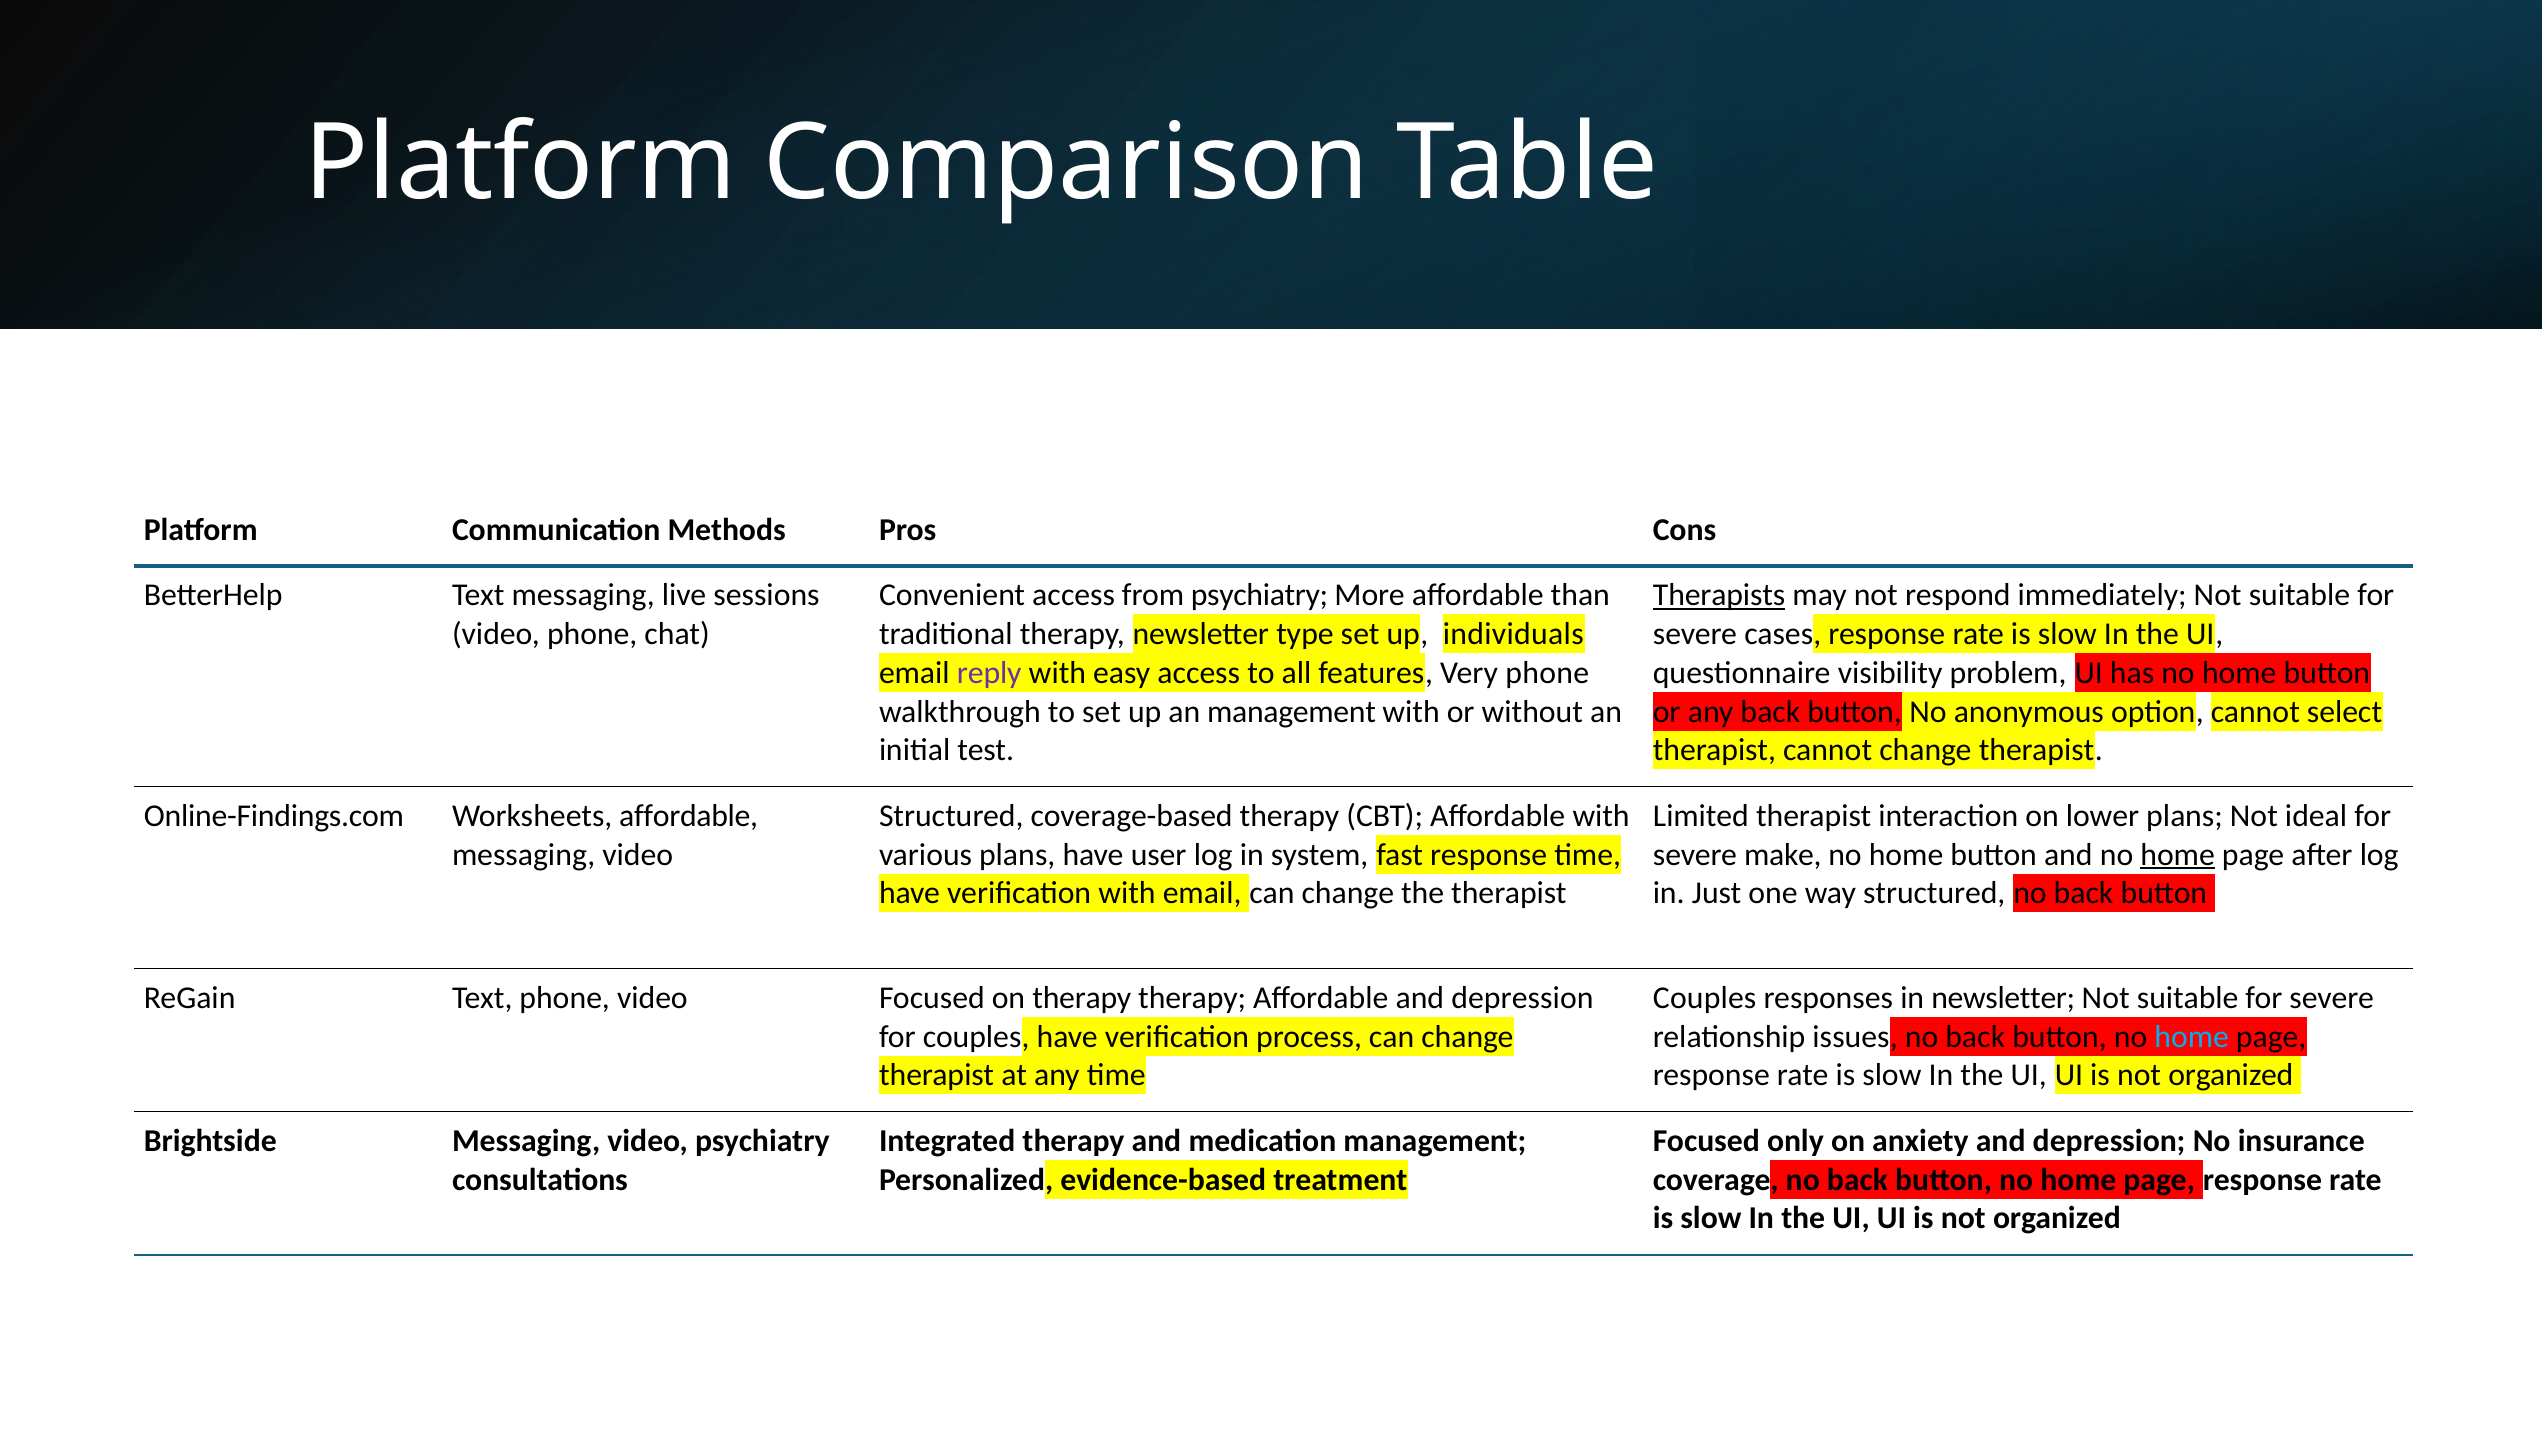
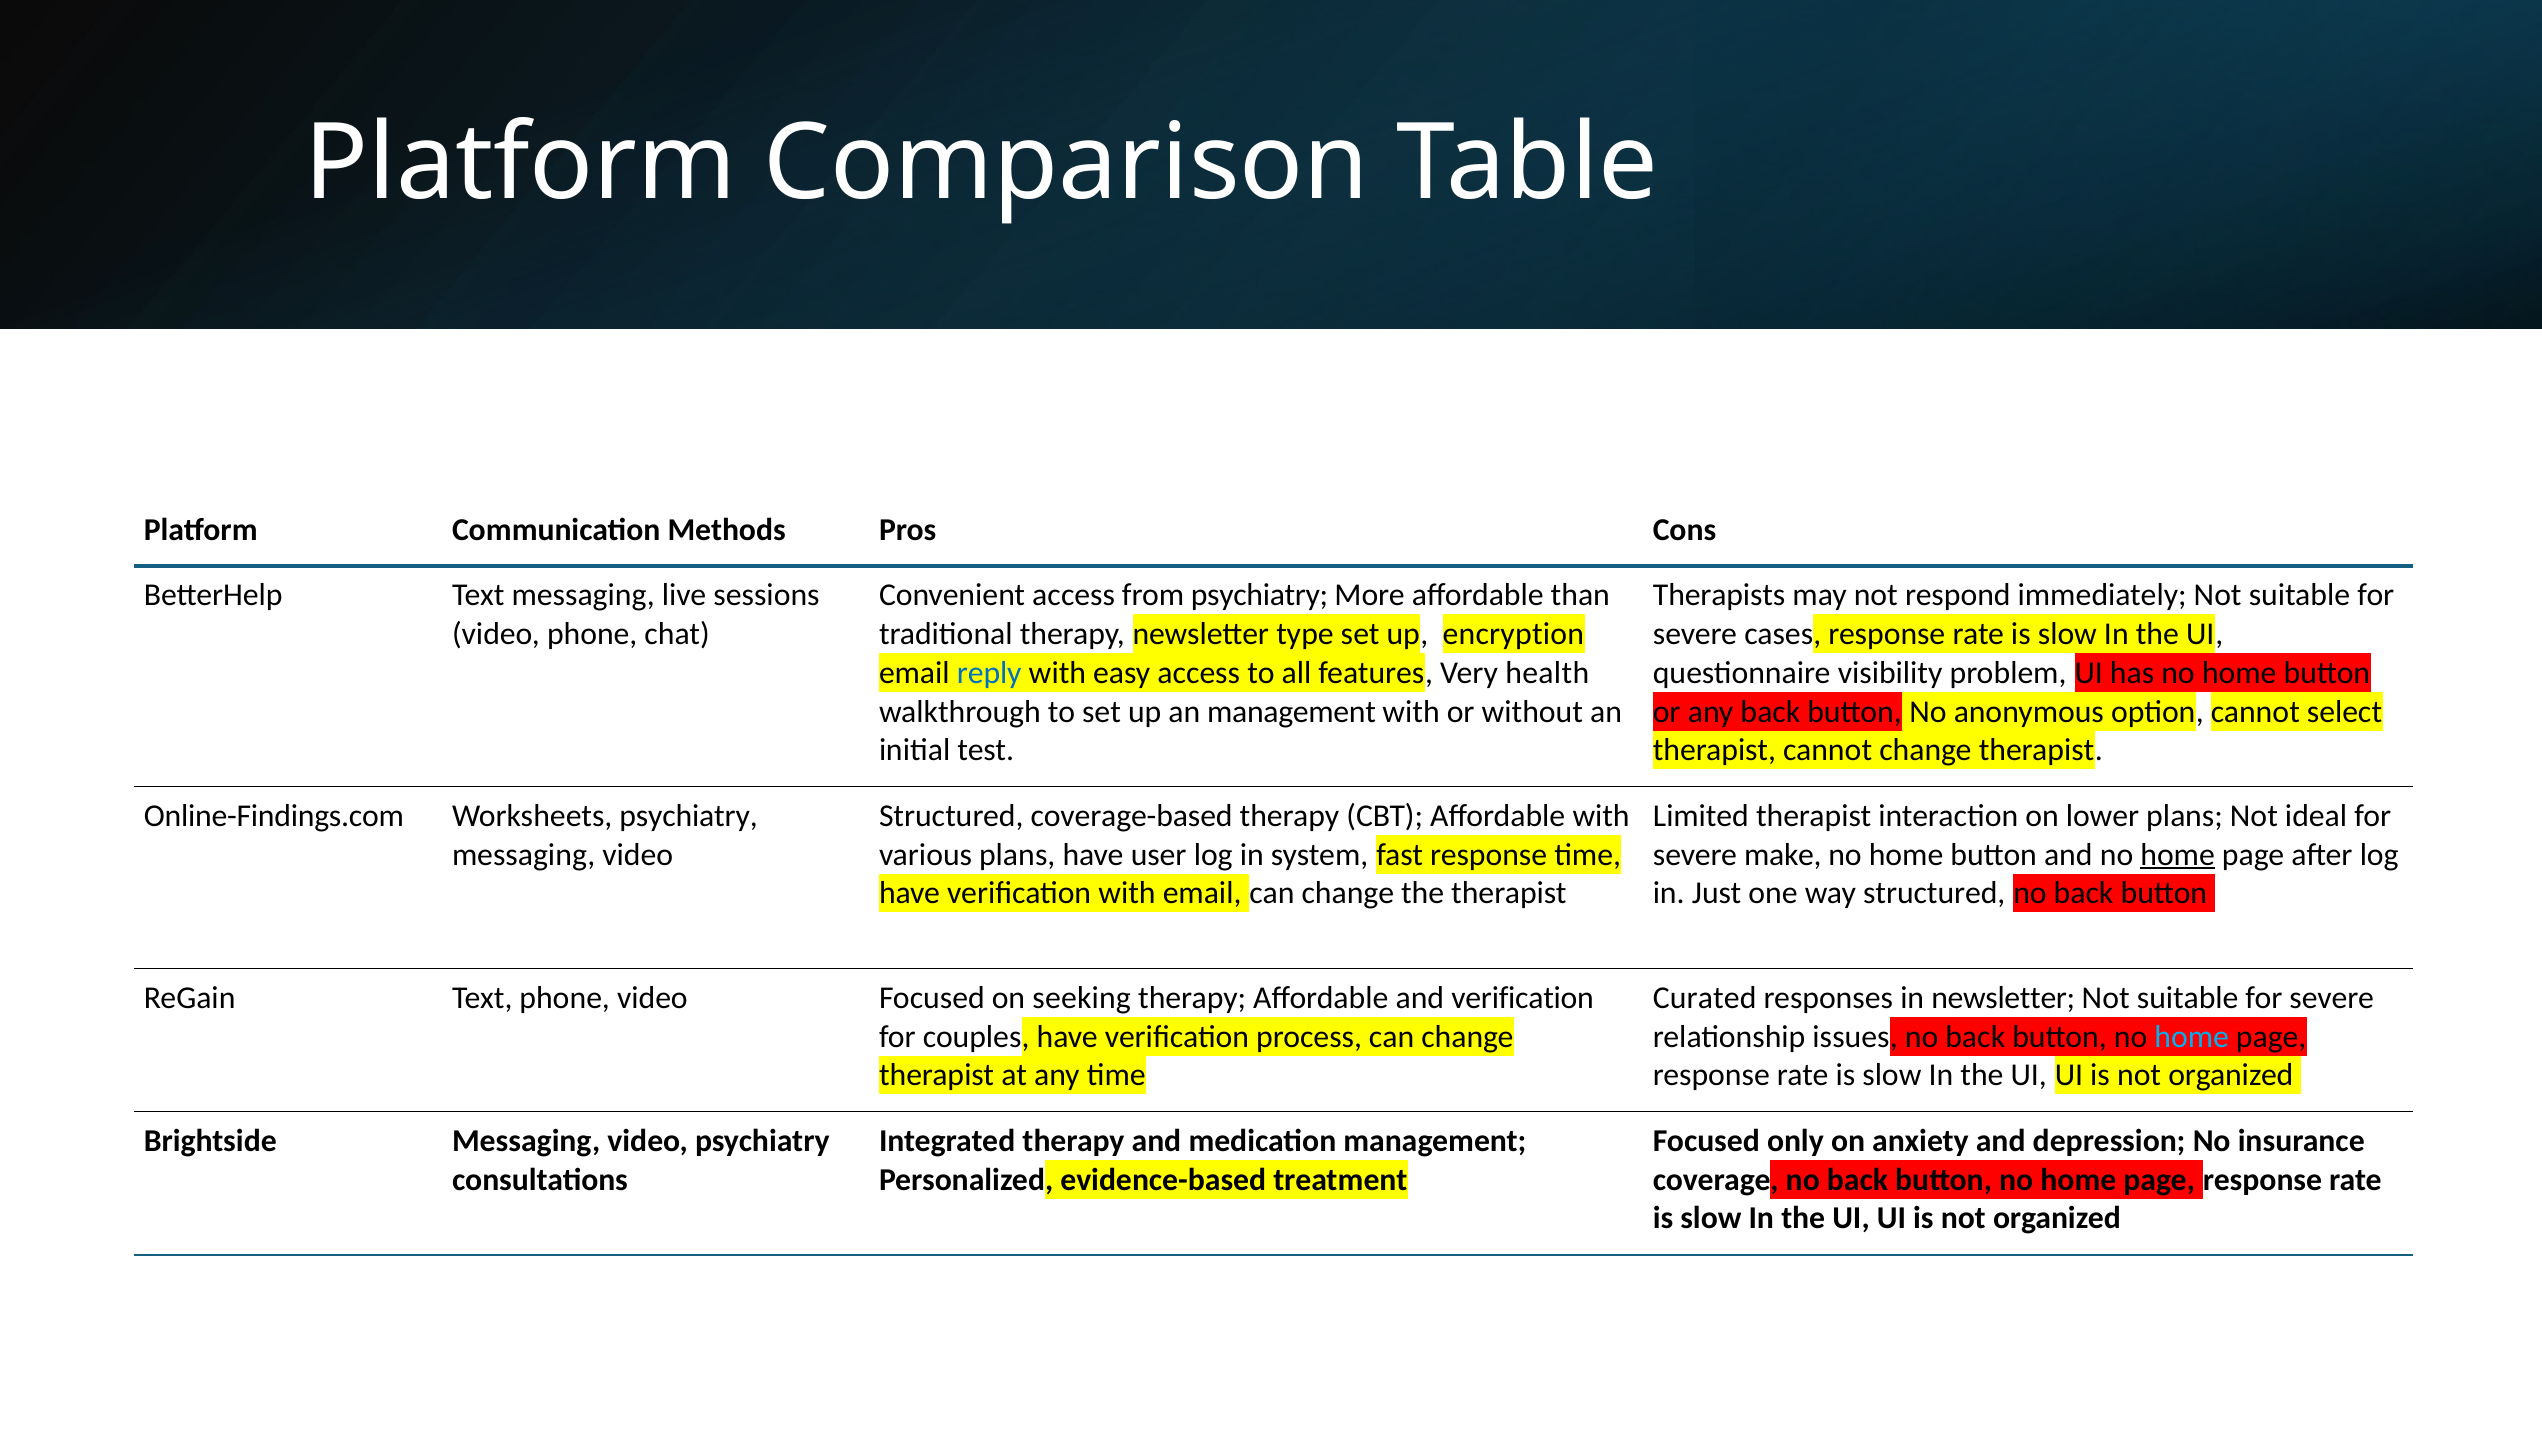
Therapists underline: present -> none
individuals: individuals -> encryption
reply colour: purple -> blue
Very phone: phone -> health
Worksheets affordable: affordable -> psychiatry
on therapy: therapy -> seeking
Affordable and depression: depression -> verification
Couples at (1705, 998): Couples -> Curated
